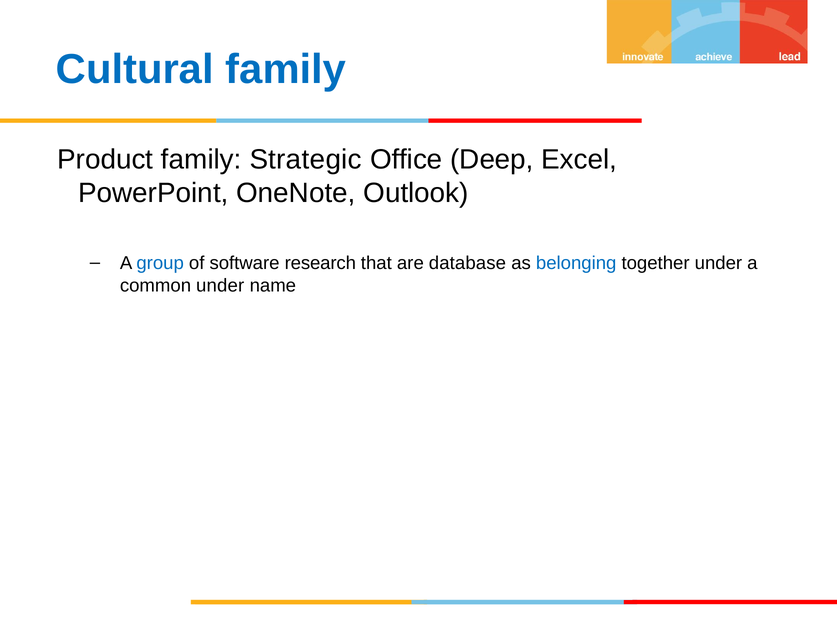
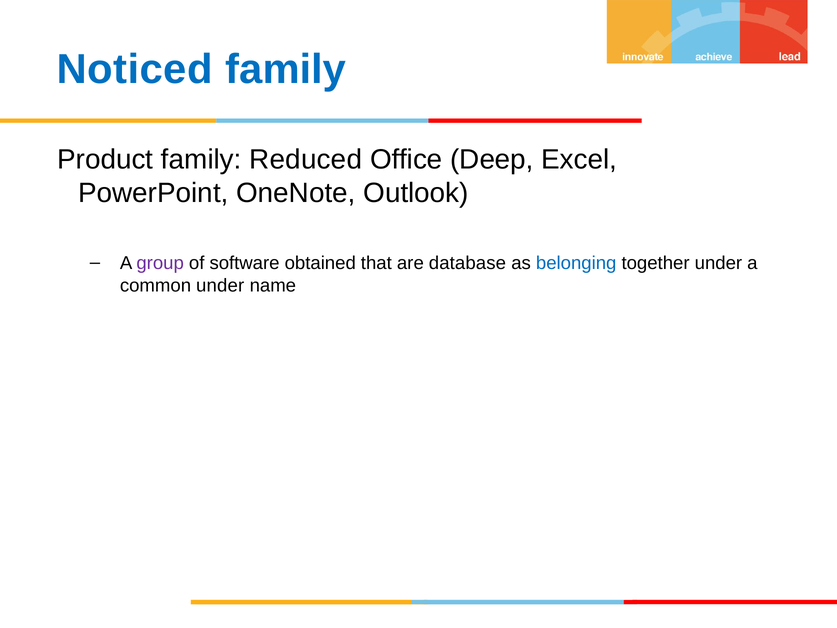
Cultural: Cultural -> Noticed
Strategic: Strategic -> Reduced
group colour: blue -> purple
research: research -> obtained
